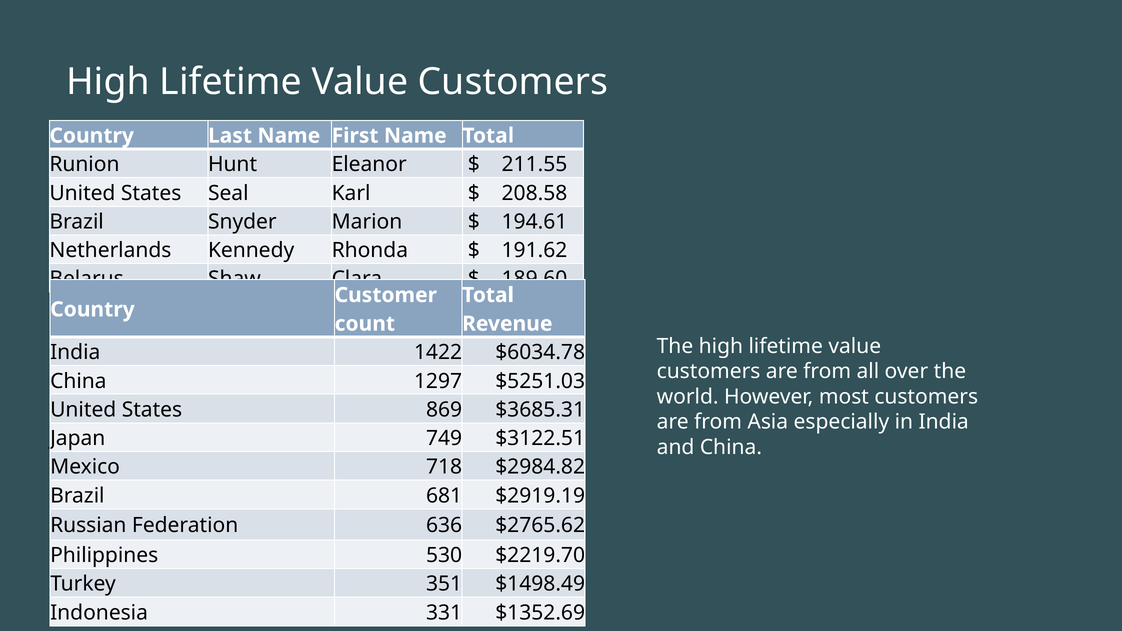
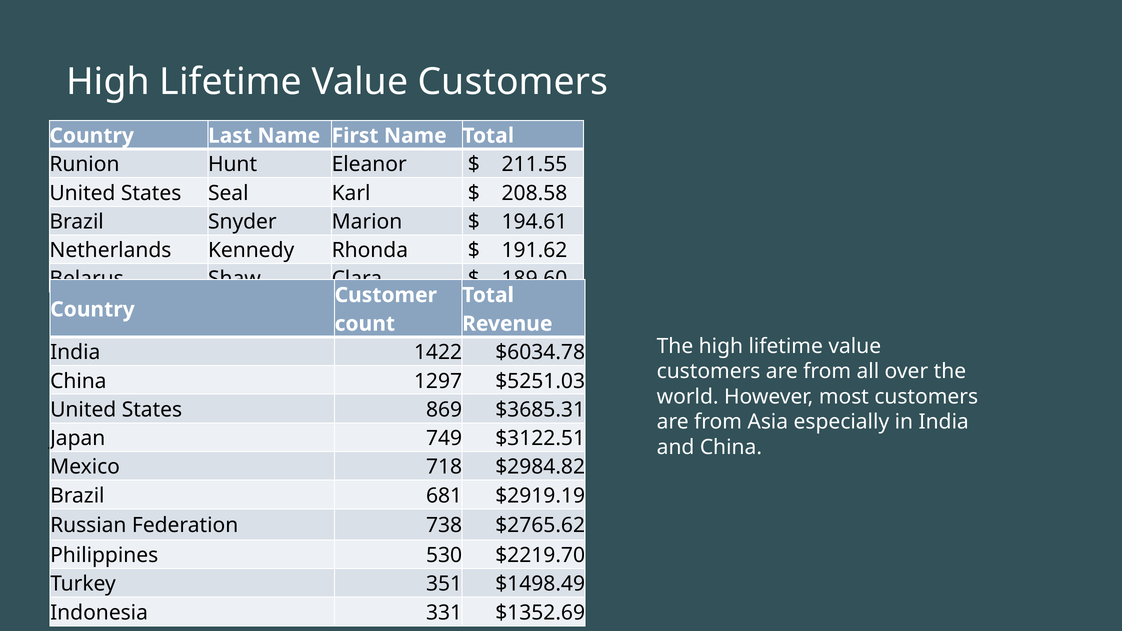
636: 636 -> 738
